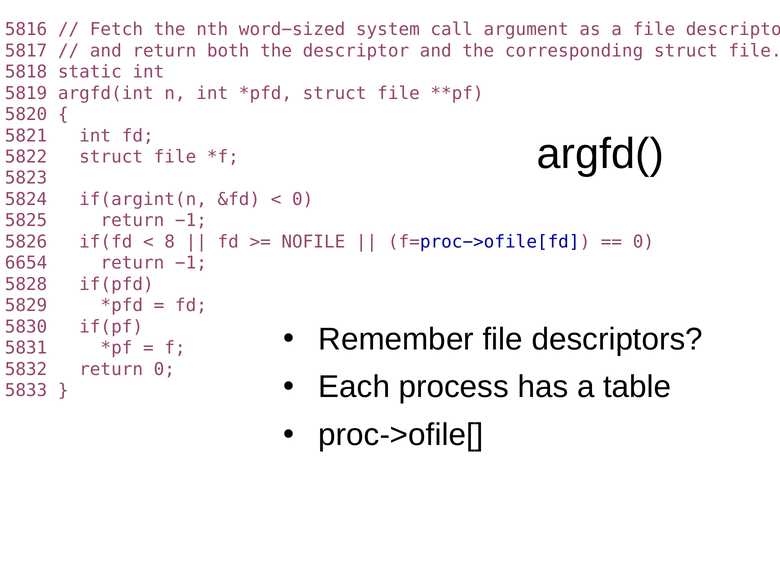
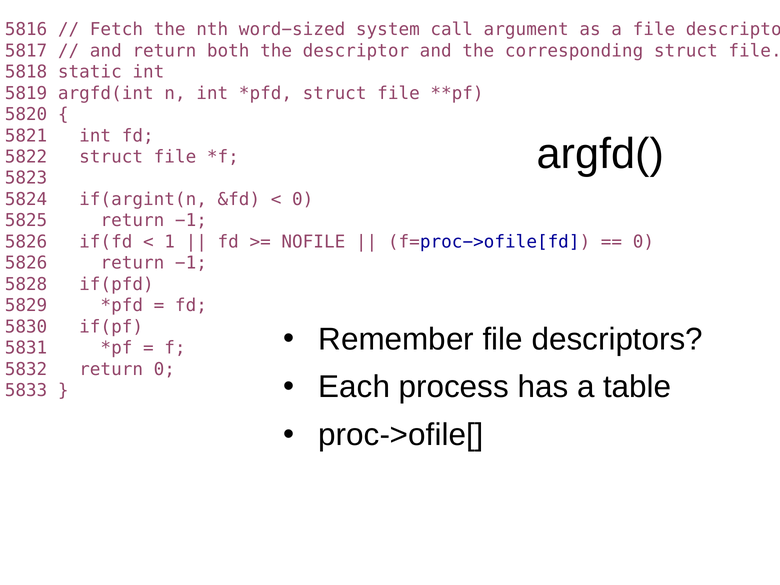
8: 8 -> 1
6654 at (26, 263): 6654 -> 5826
